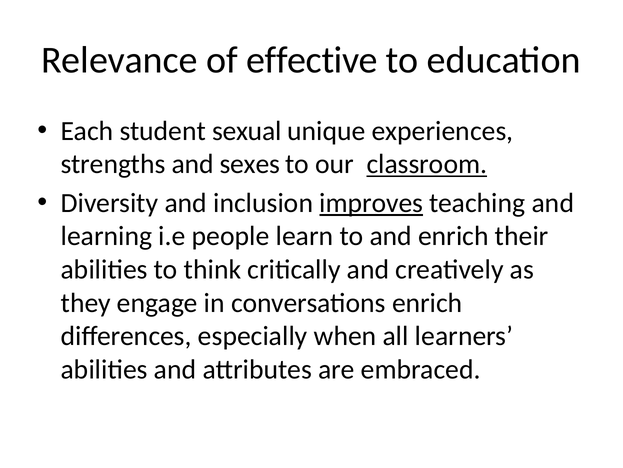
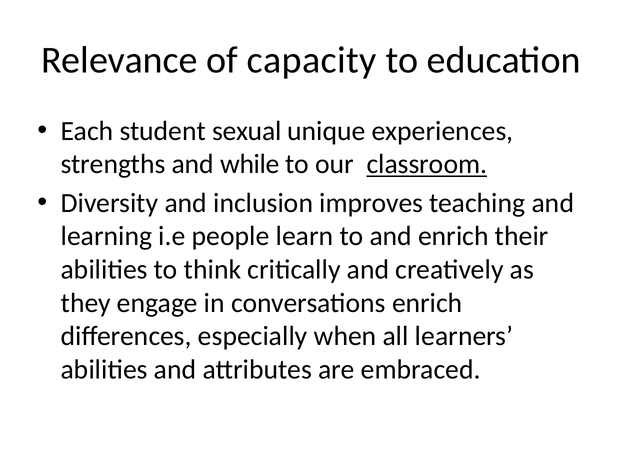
effective: effective -> capacity
sexes: sexes -> while
improves underline: present -> none
